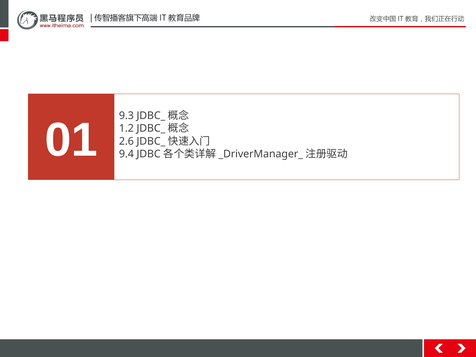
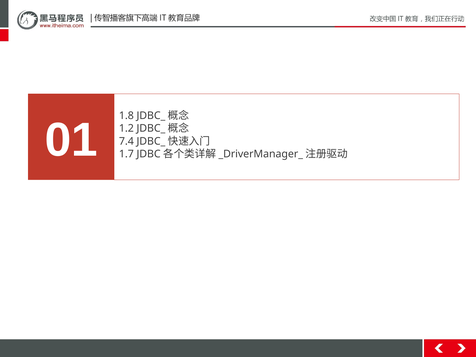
9.3: 9.3 -> 1.8
2.6: 2.6 -> 7.4
9.4: 9.4 -> 1.7
